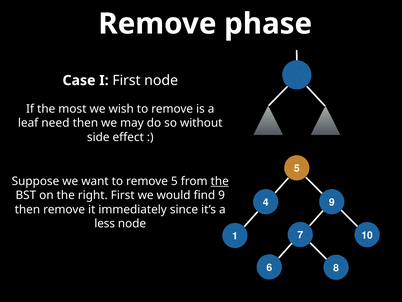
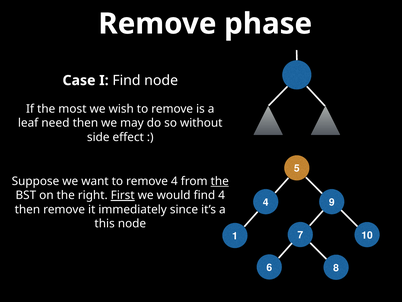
I First: First -> Find
remove 5: 5 -> 4
First at (123, 195) underline: none -> present
find 9: 9 -> 4
less: less -> this
